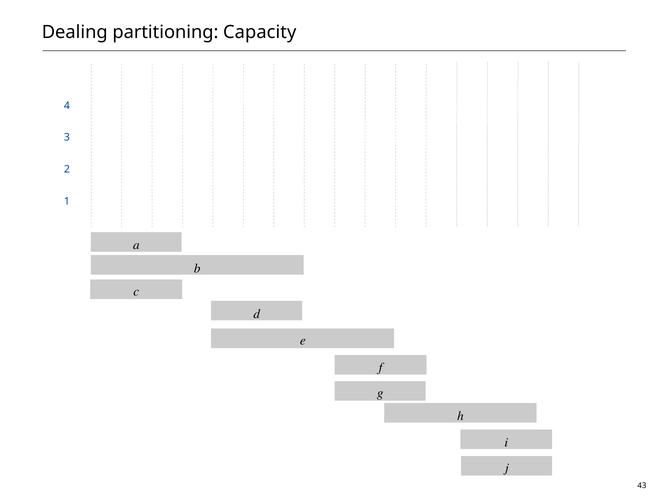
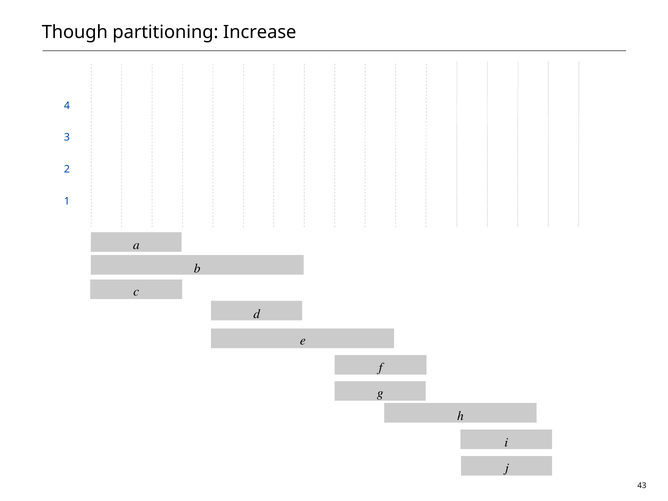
Dealing: Dealing -> Though
Capacity: Capacity -> Increase
